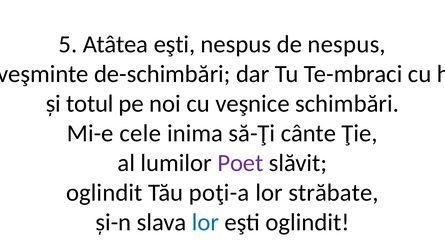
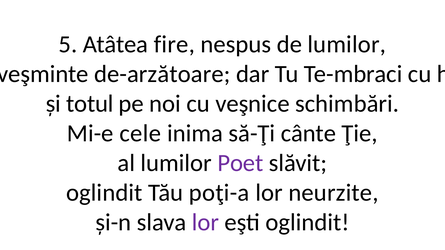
Atâtea eşti: eşti -> fire
de nespus: nespus -> lumilor
de-schimbări: de-schimbări -> de-arzătoare
lor străbate: străbate -> neurzite
lor at (205, 223) colour: blue -> purple
